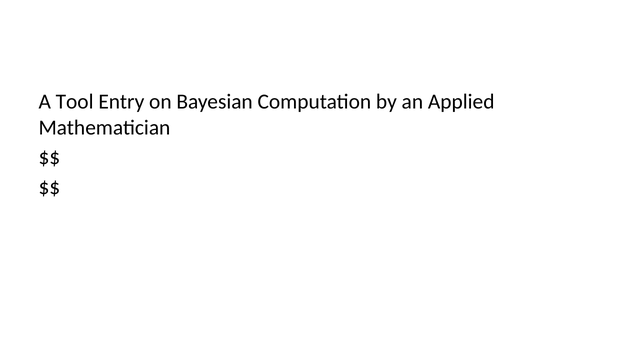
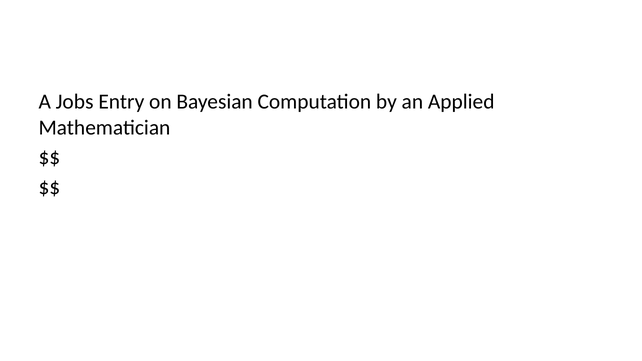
Tool: Tool -> Jobs
